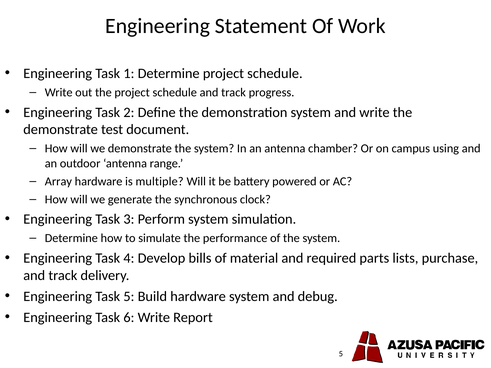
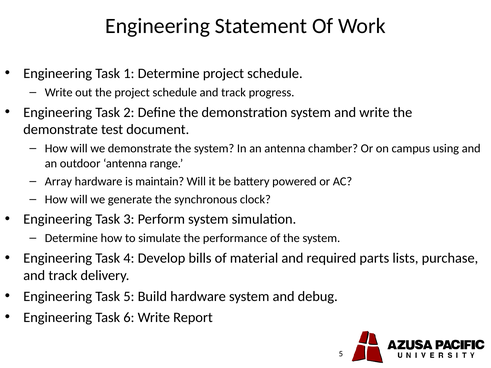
multiple: multiple -> maintain
